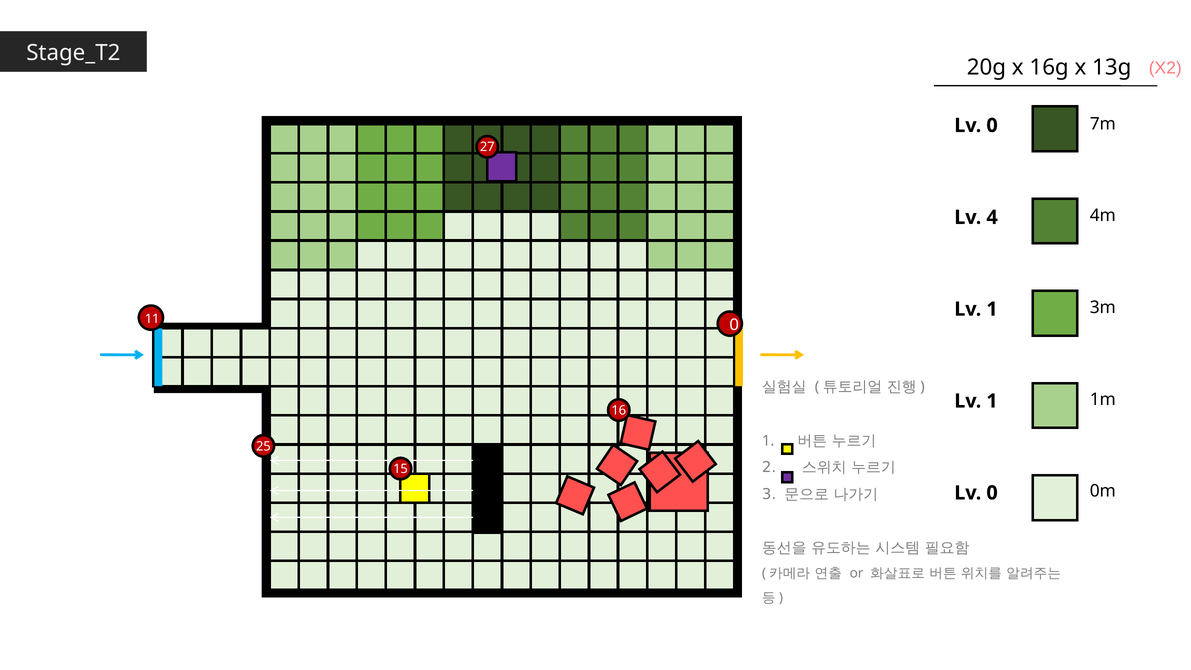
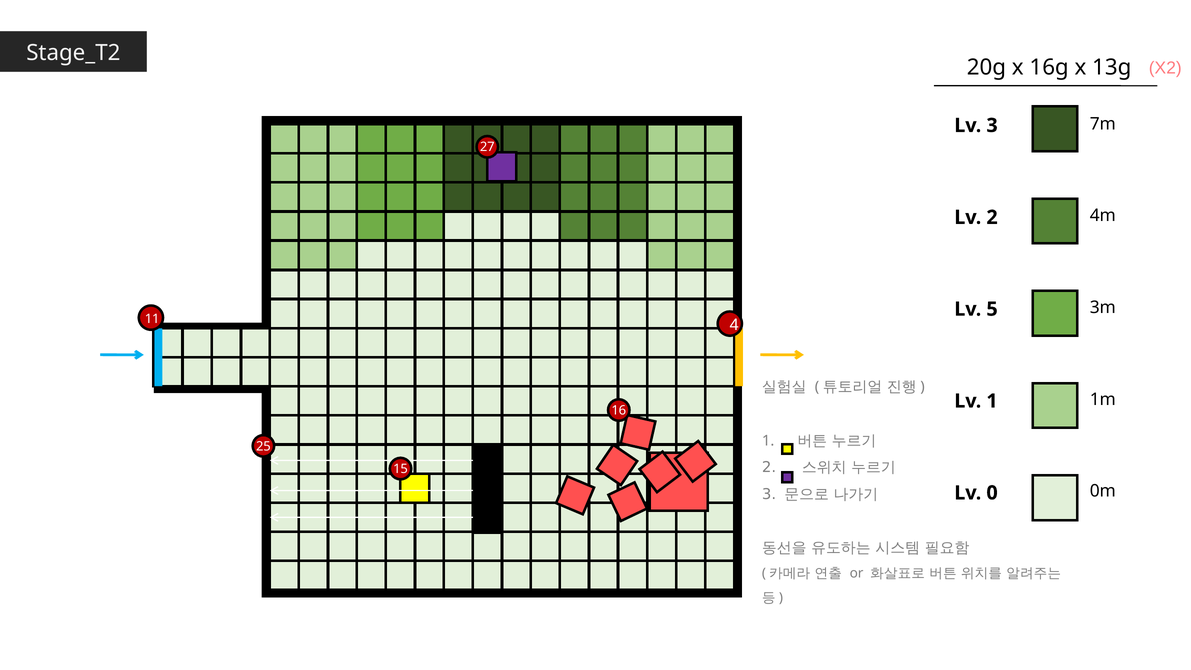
0 at (992, 125): 0 -> 3
Lv 4: 4 -> 2
1 at (992, 309): 1 -> 5
11 0: 0 -> 4
